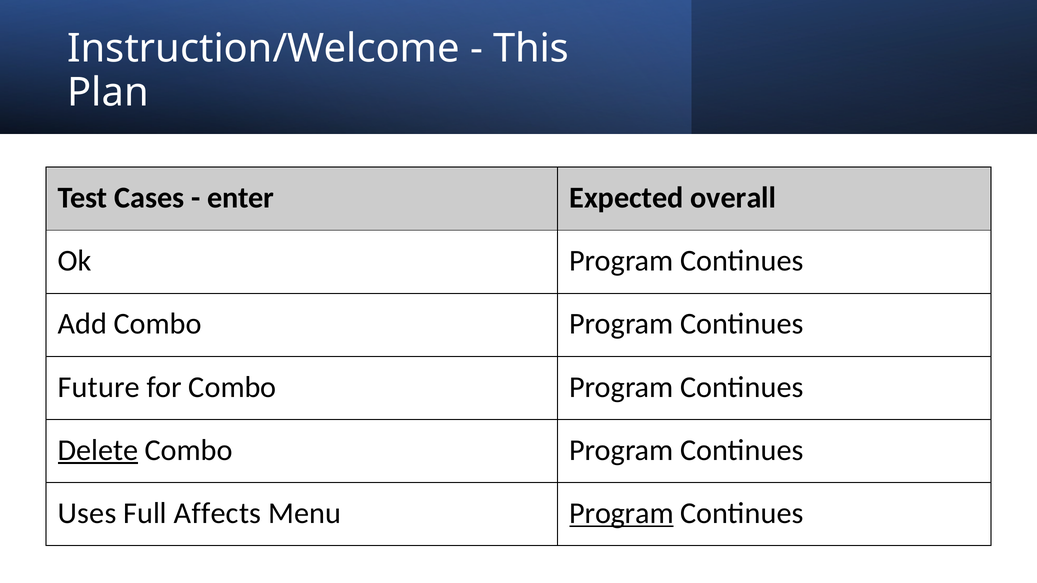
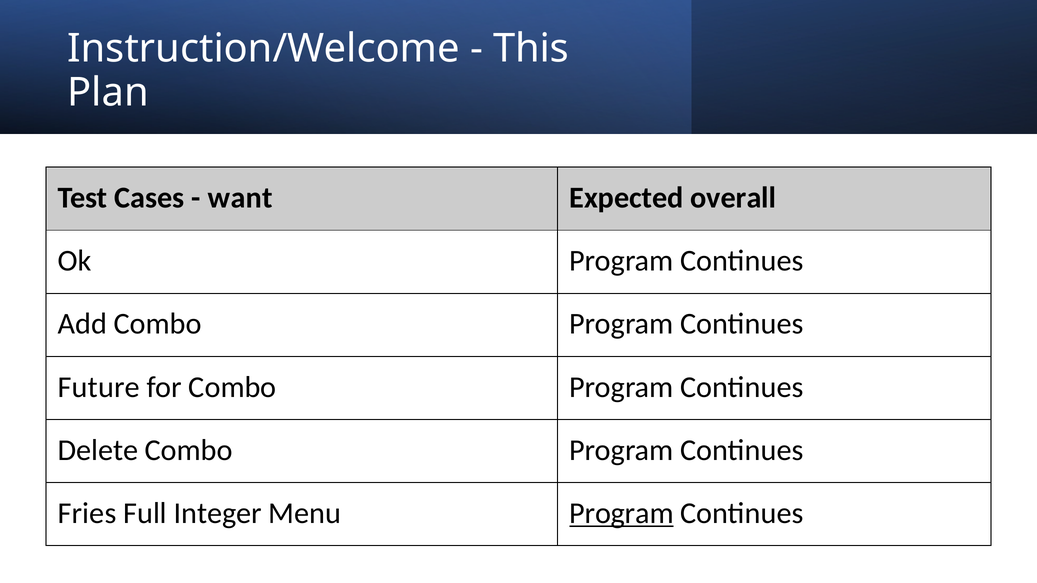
enter: enter -> want
Delete underline: present -> none
Uses: Uses -> Fries
Affects: Affects -> Integer
